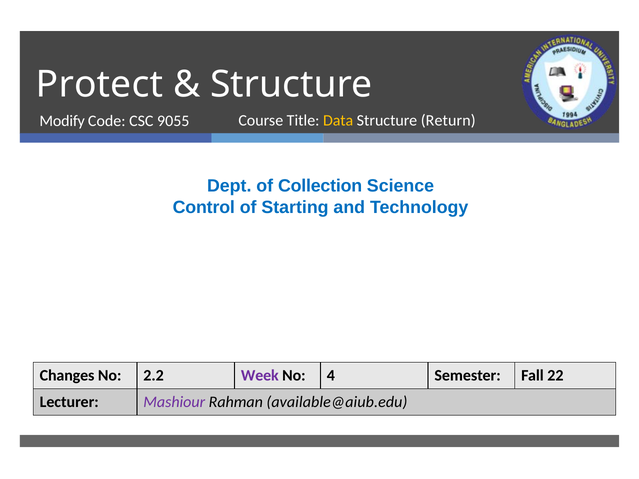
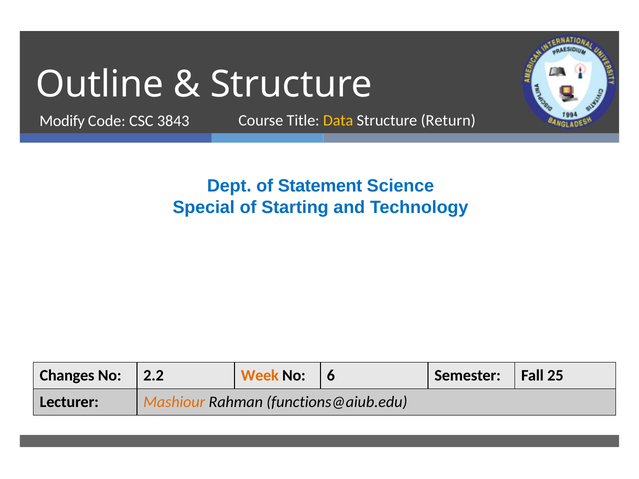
Protect: Protect -> Outline
9055: 9055 -> 3843
Collection: Collection -> Statement
Control: Control -> Special
Week colour: purple -> orange
4: 4 -> 6
22: 22 -> 25
Mashiour colour: purple -> orange
available@aiub.edu: available@aiub.edu -> functions@aiub.edu
